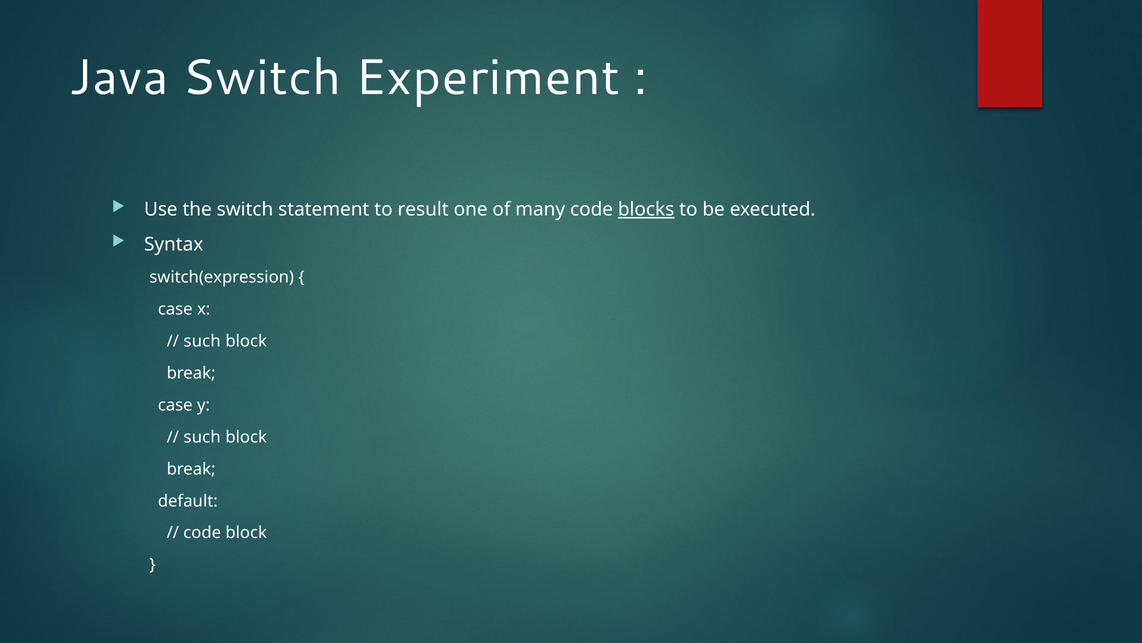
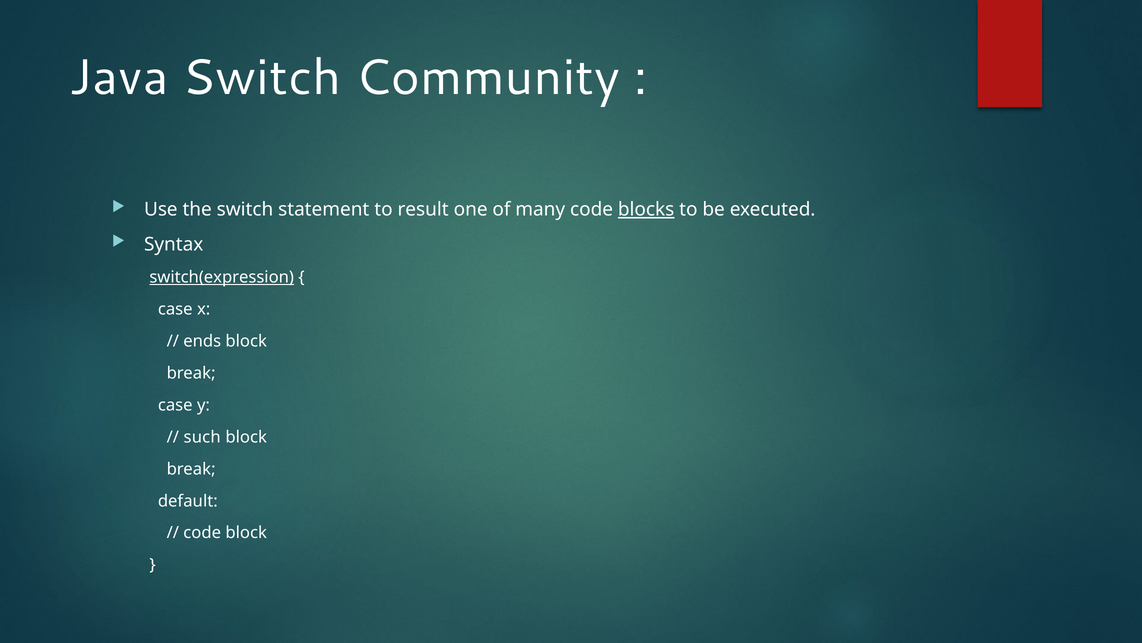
Experiment: Experiment -> Community
switch(expression underline: none -> present
such at (202, 341): such -> ends
